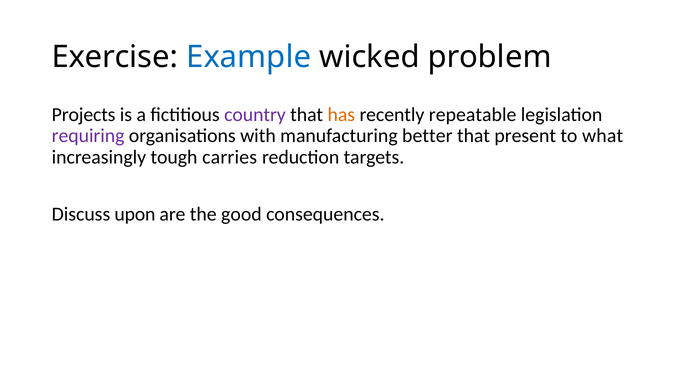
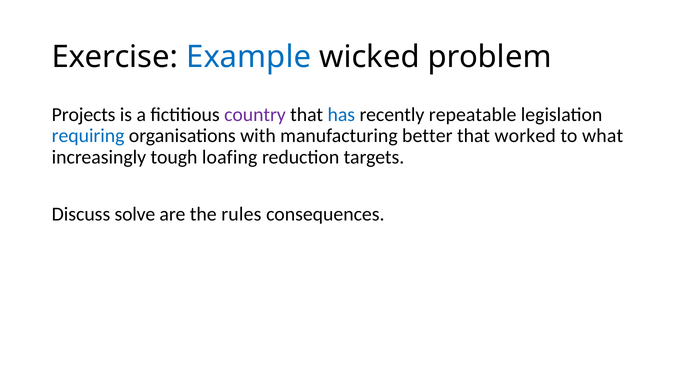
has colour: orange -> blue
requiring colour: purple -> blue
present: present -> worked
carries: carries -> loafing
upon: upon -> solve
good: good -> rules
